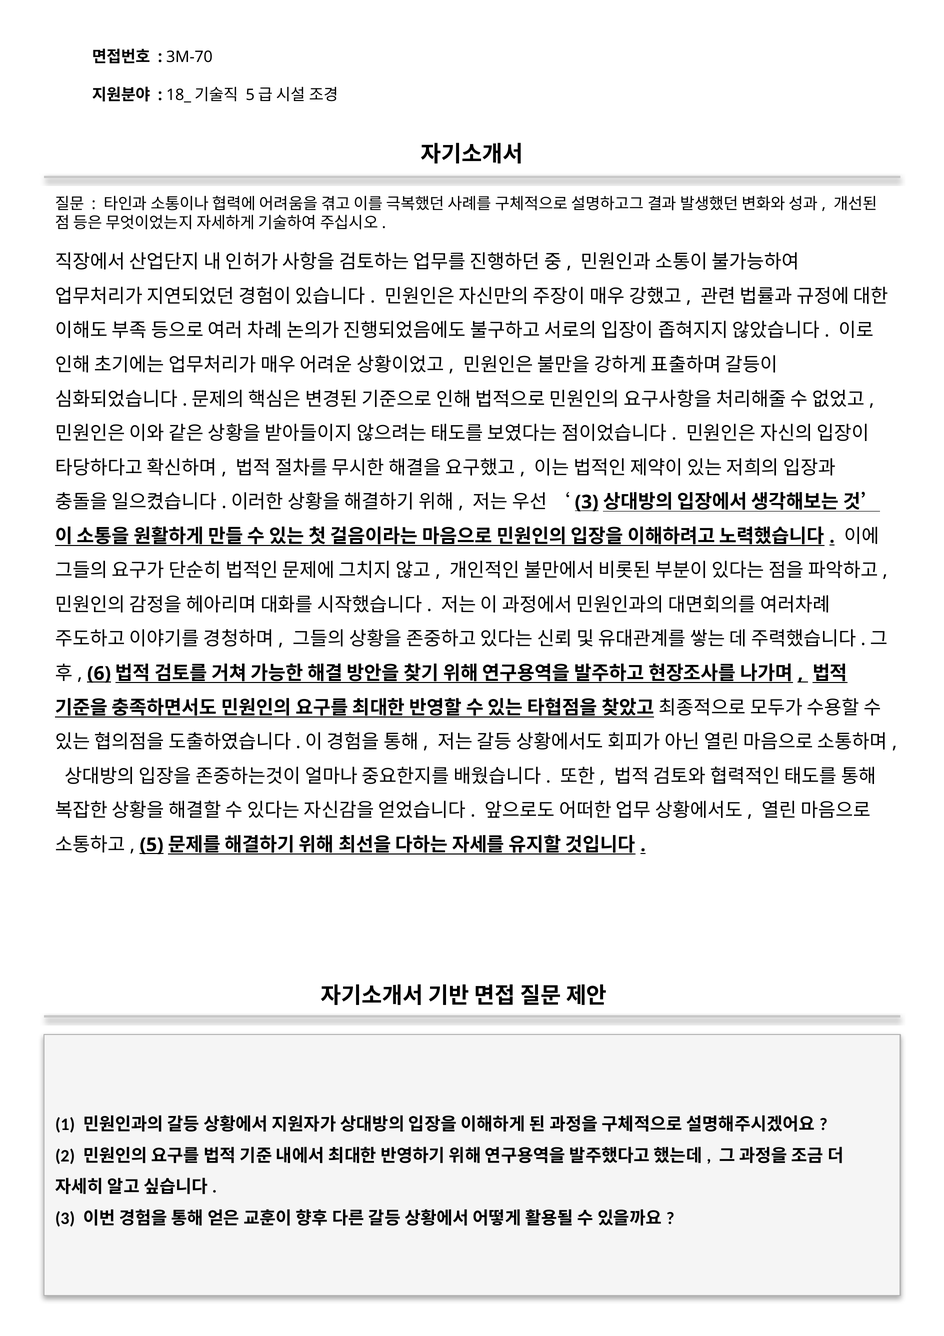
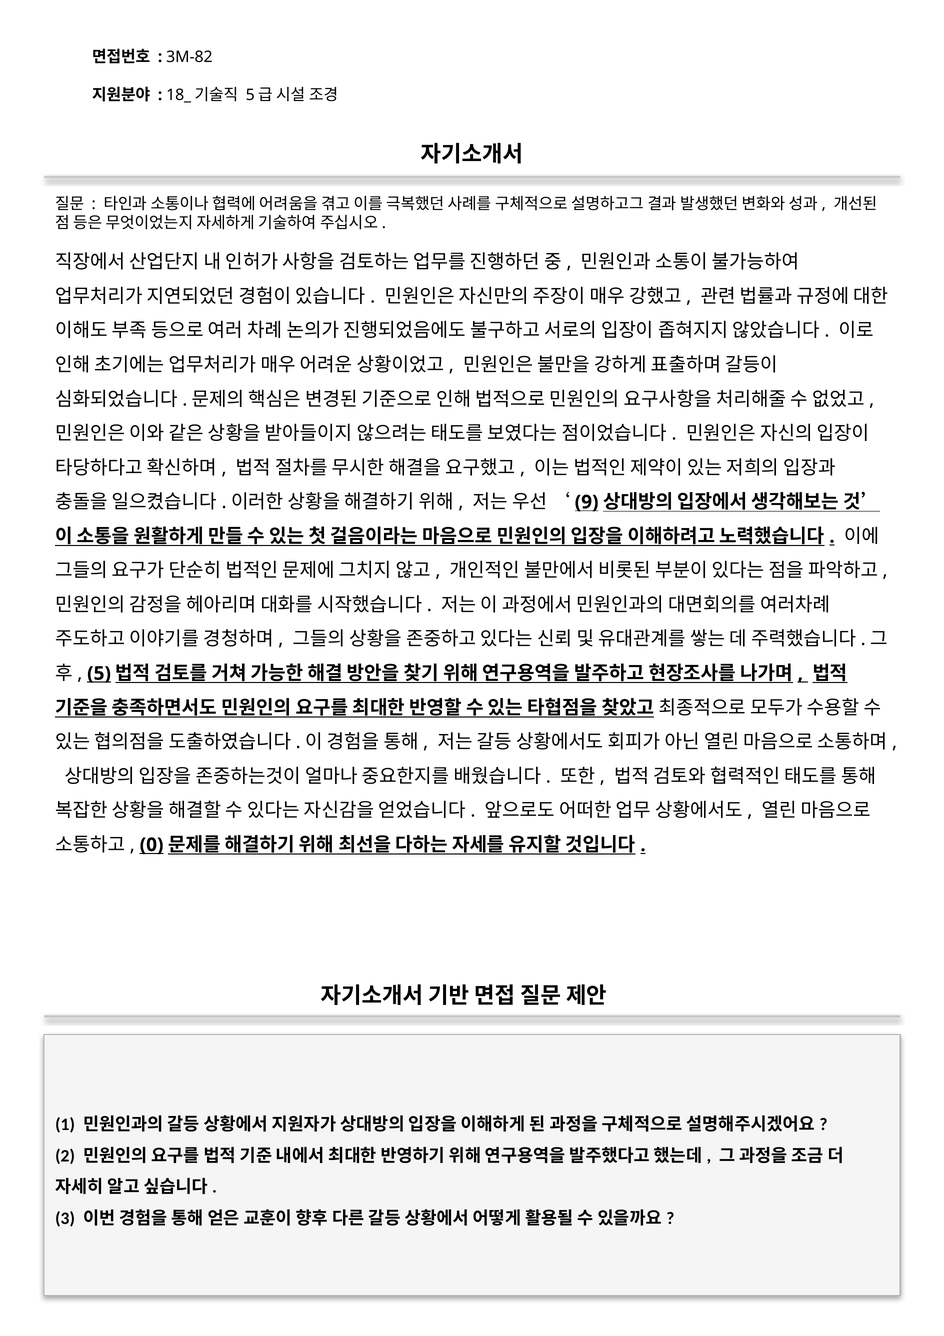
3M-70: 3M-70 -> 3M-82
3 at (587, 502): 3 -> 9
6: 6 -> 5
5: 5 -> 0
